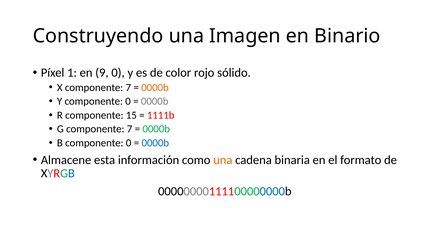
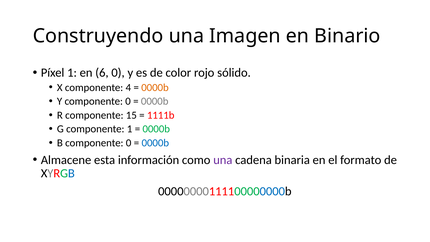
9: 9 -> 6
X componente 7: 7 -> 4
G componente 7: 7 -> 1
una at (223, 160) colour: orange -> purple
